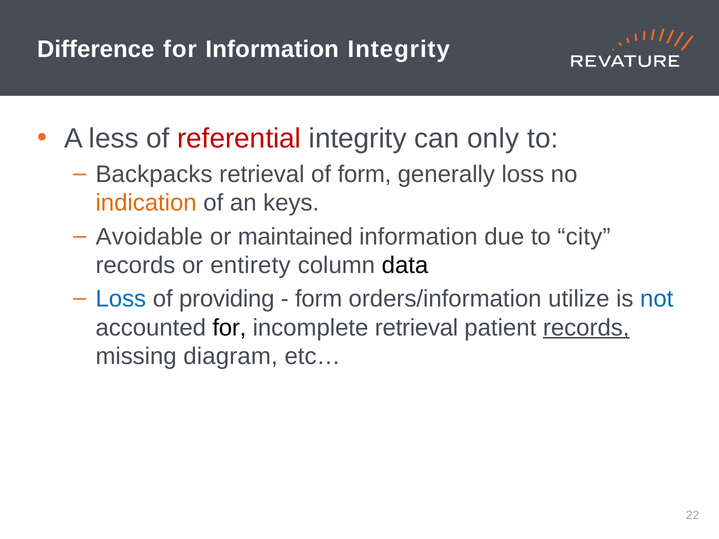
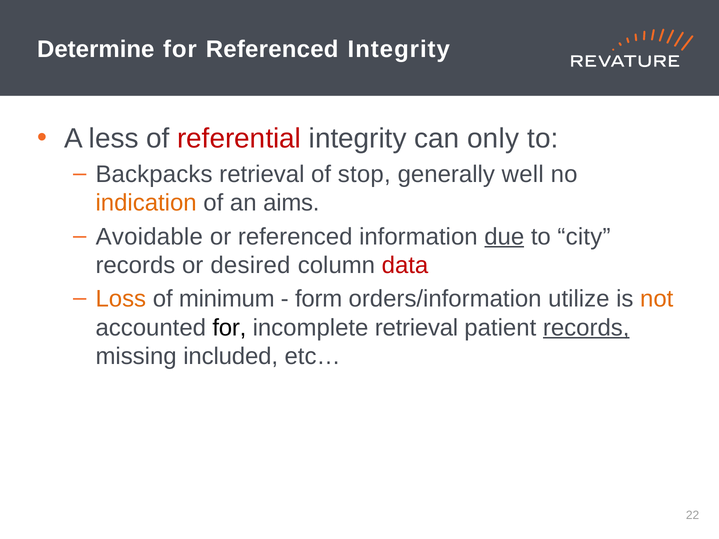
Difference: Difference -> Determine
for Information: Information -> Referenced
of form: form -> stop
generally loss: loss -> well
keys: keys -> aims
or maintained: maintained -> referenced
due underline: none -> present
entirety: entirety -> desired
data colour: black -> red
Loss at (121, 299) colour: blue -> orange
providing: providing -> minimum
not colour: blue -> orange
diagram: diagram -> included
